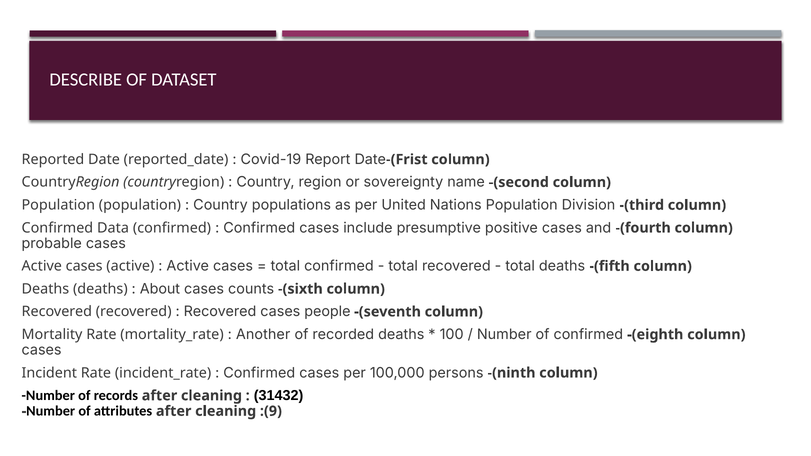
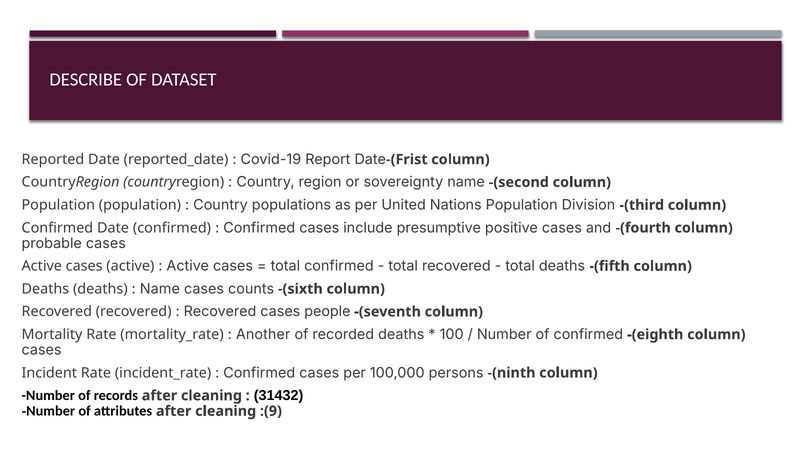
Confirmed Data: Data -> Date
About at (160, 289): About -> Name
